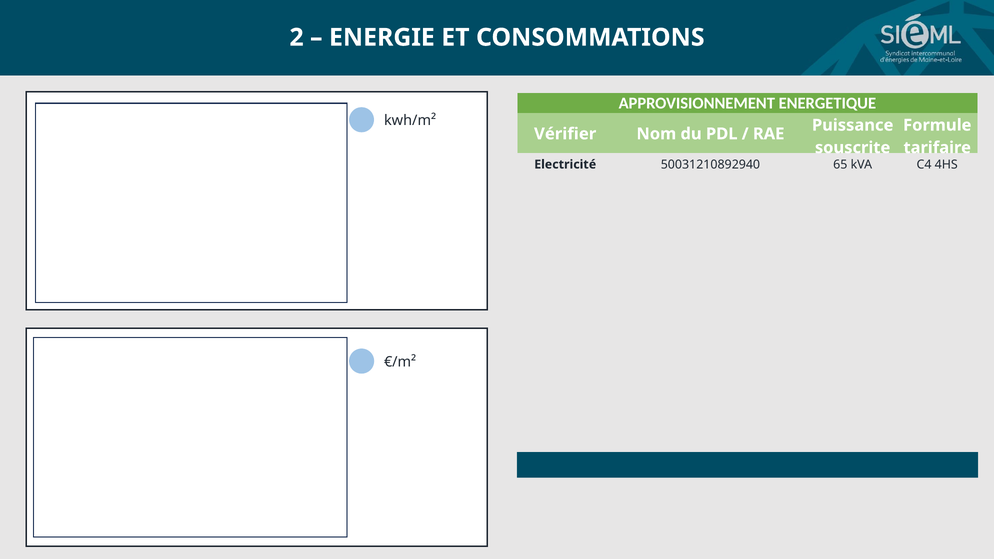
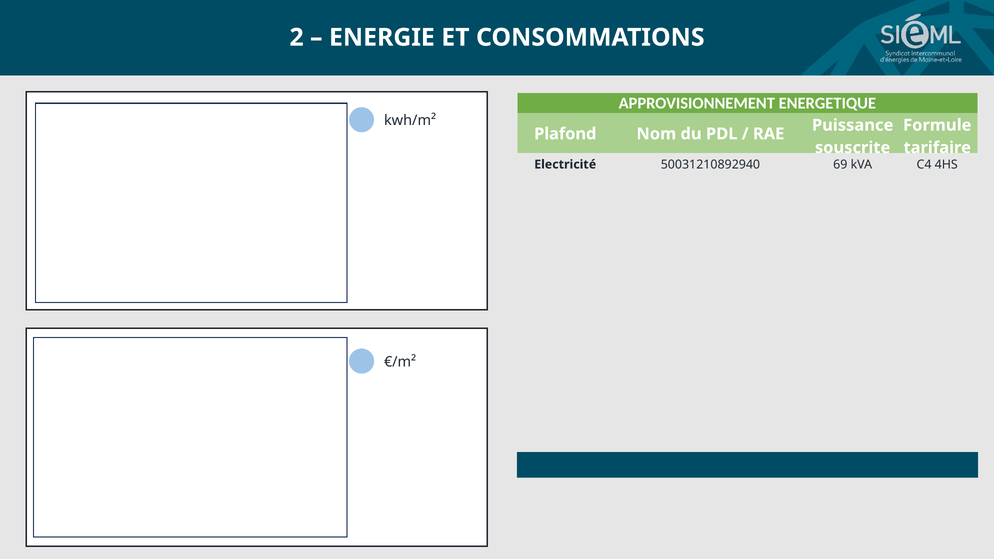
Vérifier: Vérifier -> Plafond
65: 65 -> 69
